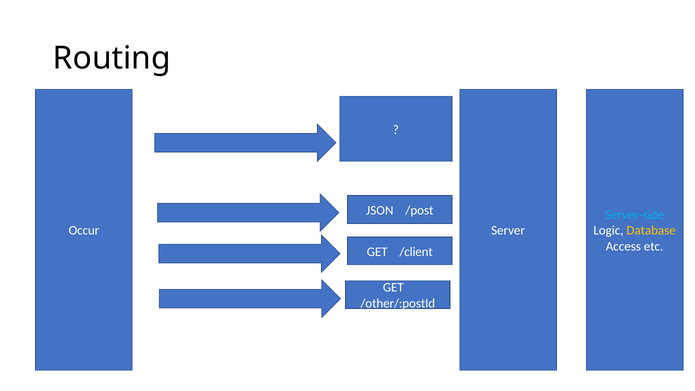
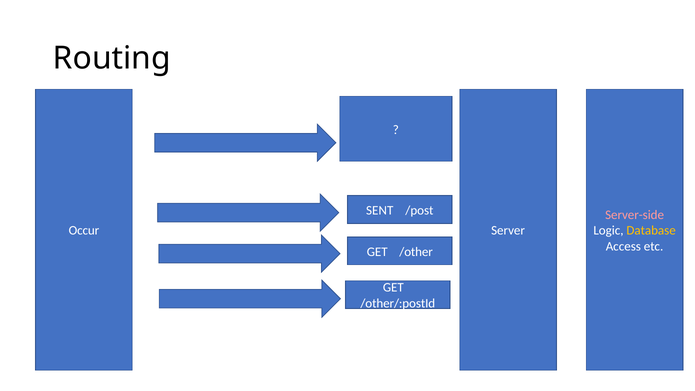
JSON: JSON -> SENT
Server-side colour: light blue -> pink
/client: /client -> /other
